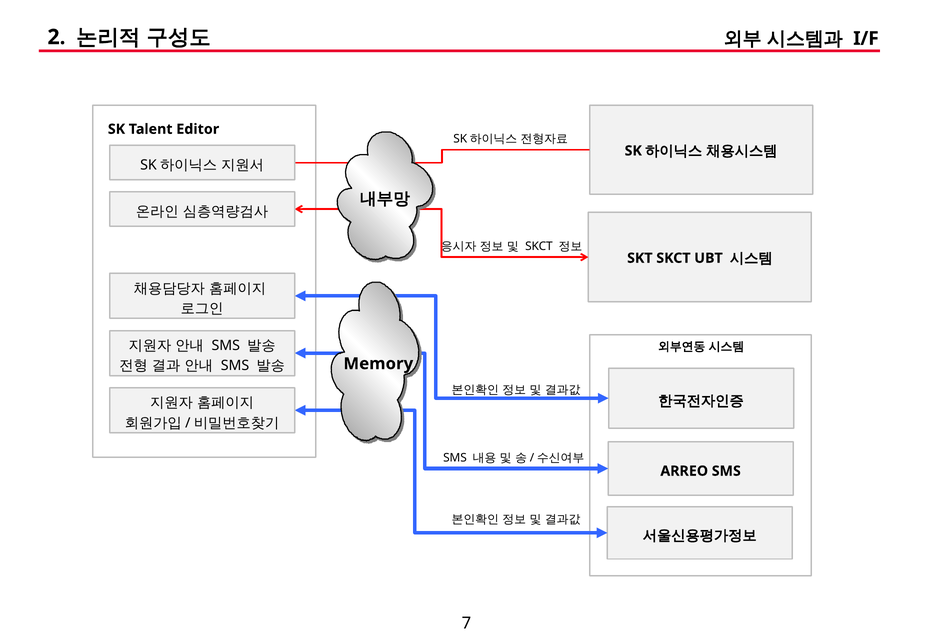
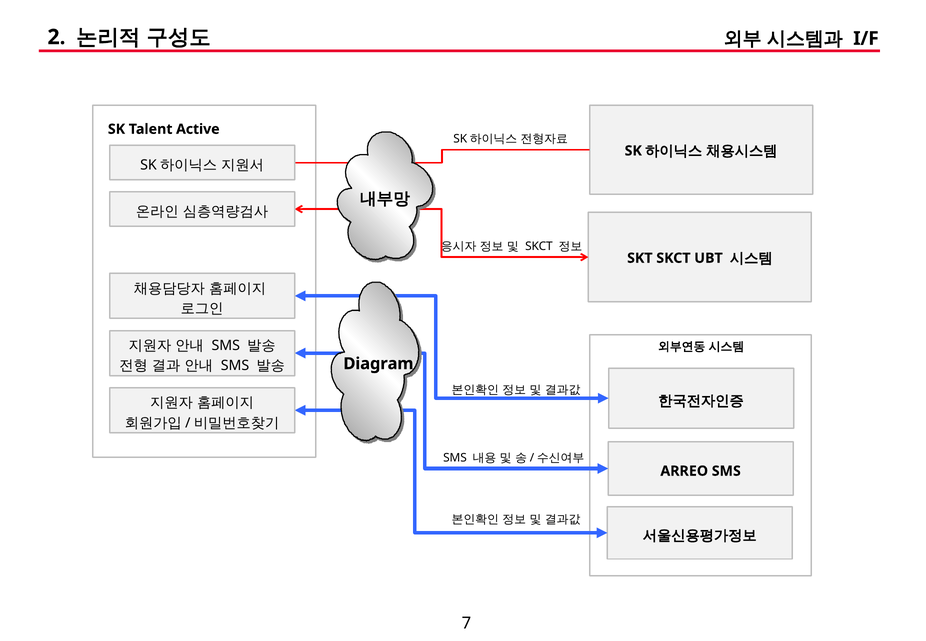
Editor: Editor -> Active
Memory: Memory -> Diagram
